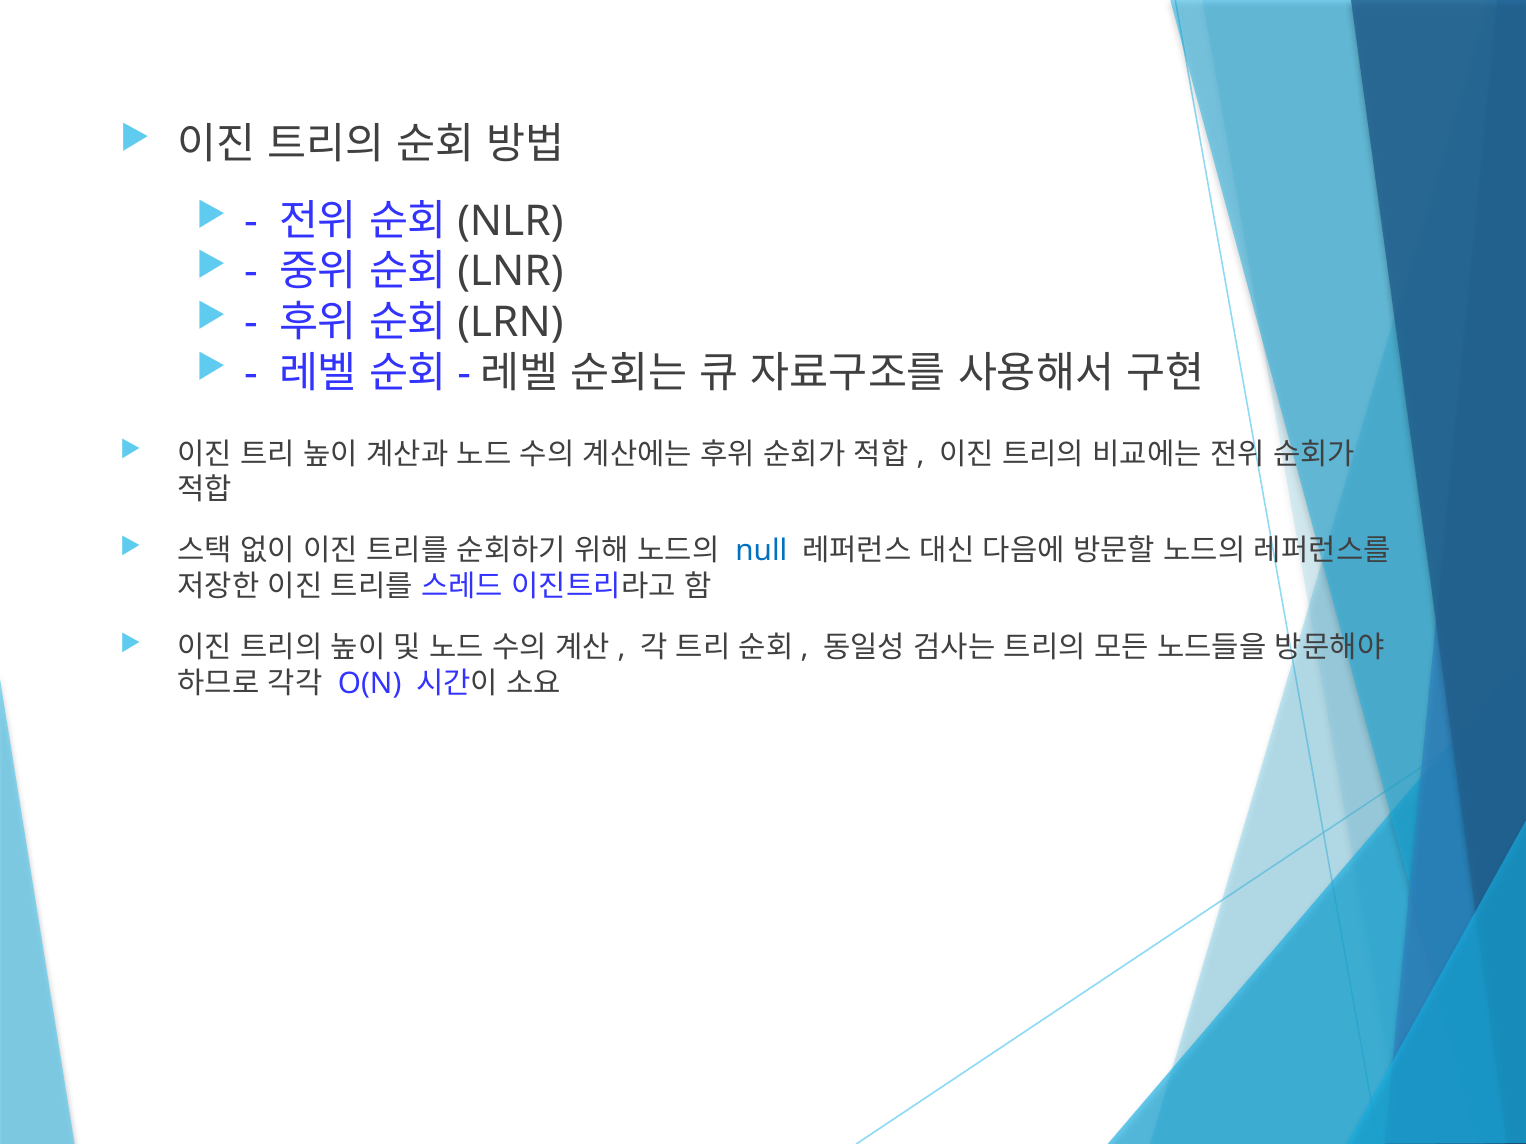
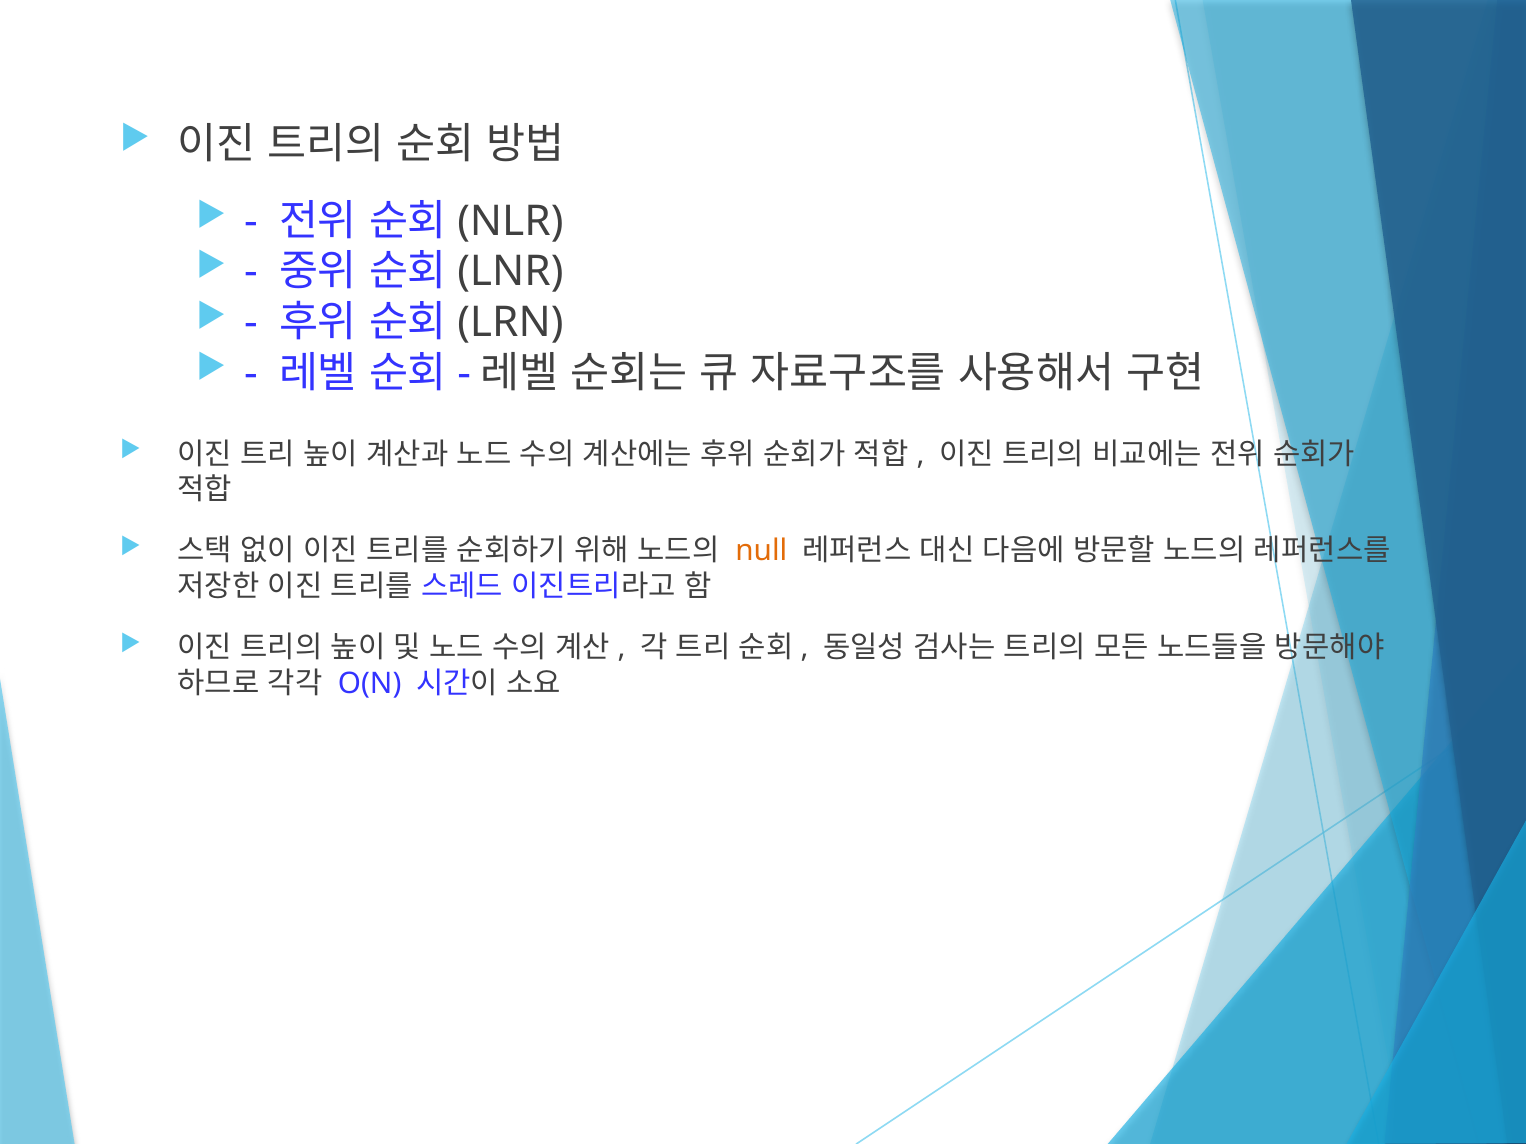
null colour: blue -> orange
